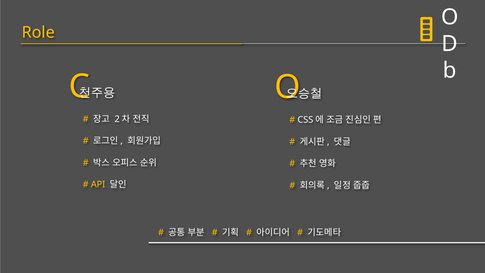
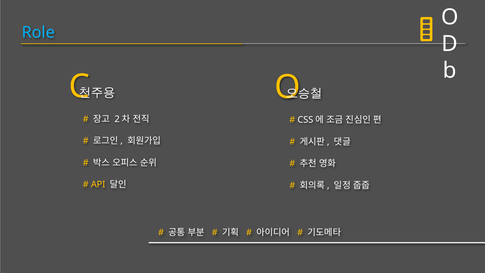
Role colour: yellow -> light blue
